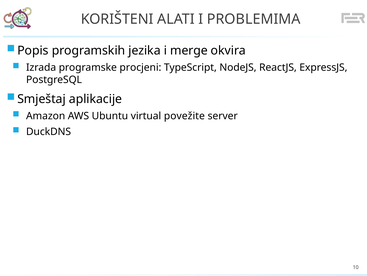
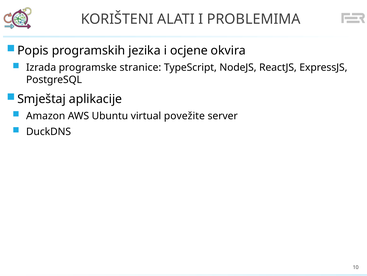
merge: merge -> ocjene
procjeni: procjeni -> stranice
